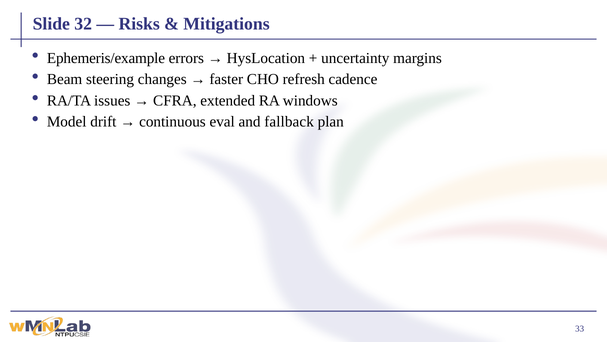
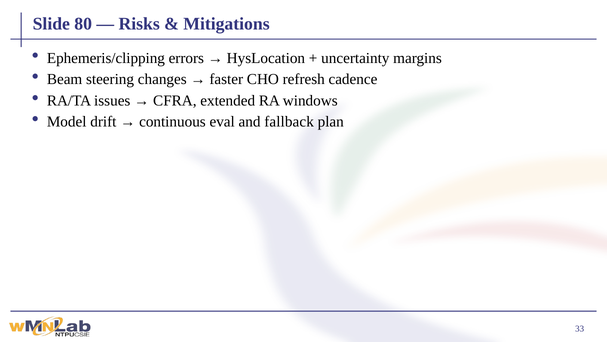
32: 32 -> 80
Ephemeris/example: Ephemeris/example -> Ephemeris/clipping
